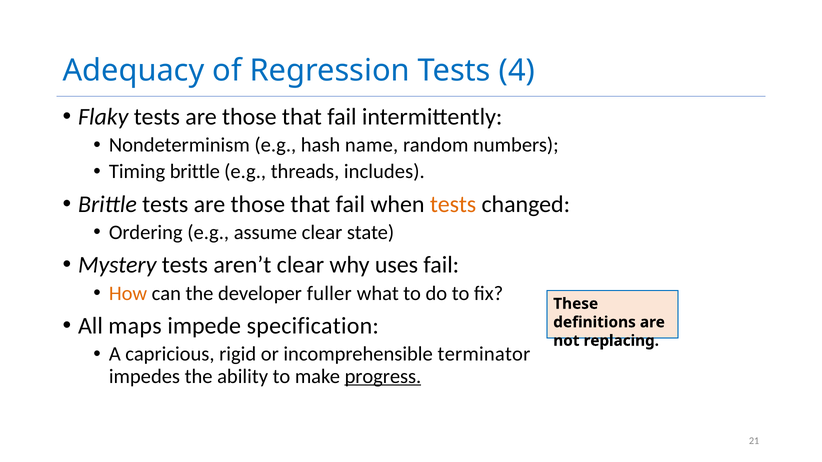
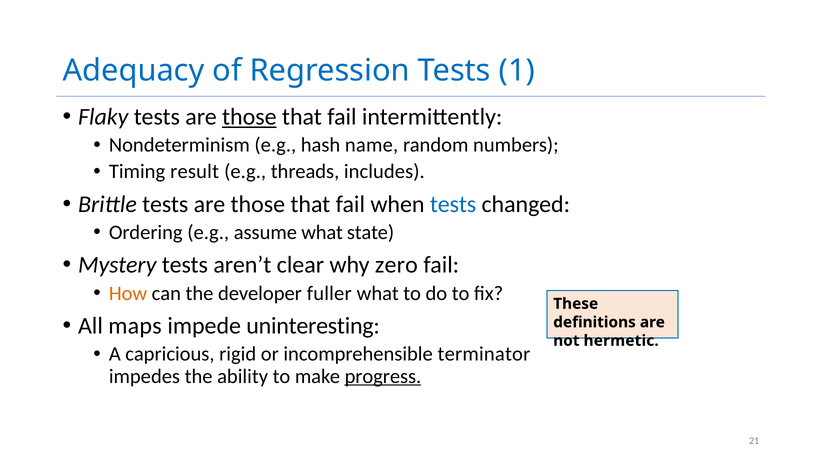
4: 4 -> 1
those at (249, 117) underline: none -> present
Timing brittle: brittle -> result
tests at (453, 204) colour: orange -> blue
assume clear: clear -> what
uses: uses -> zero
specification: specification -> uninteresting
replacing: replacing -> hermetic
